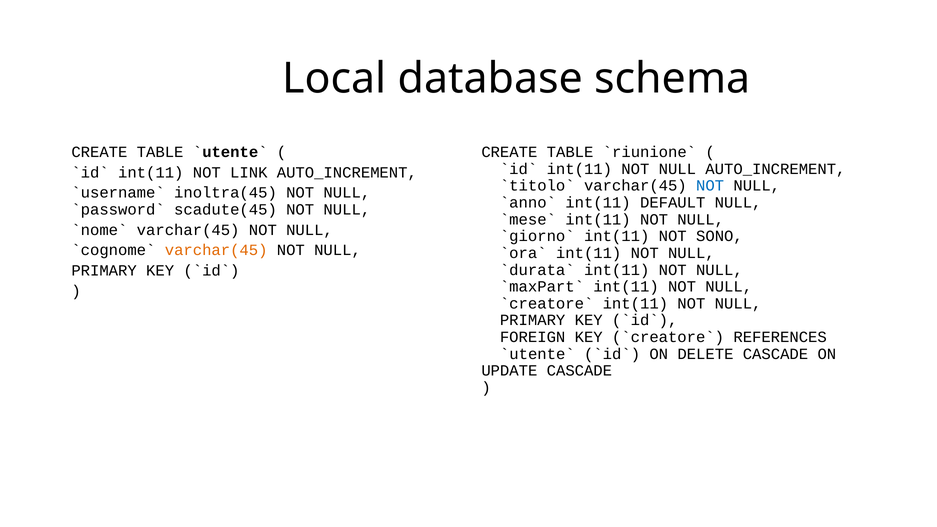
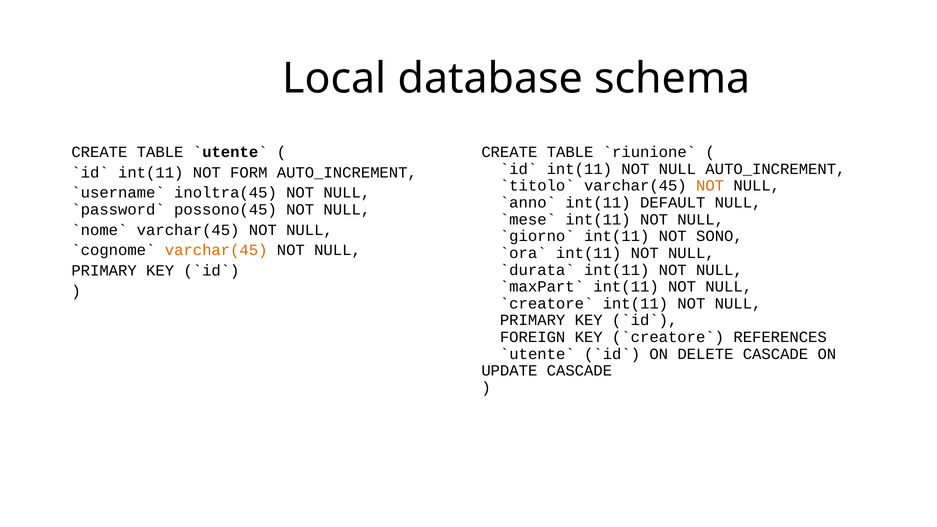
LINK: LINK -> FORM
NOT at (710, 186) colour: blue -> orange
scadute(45: scadute(45 -> possono(45
